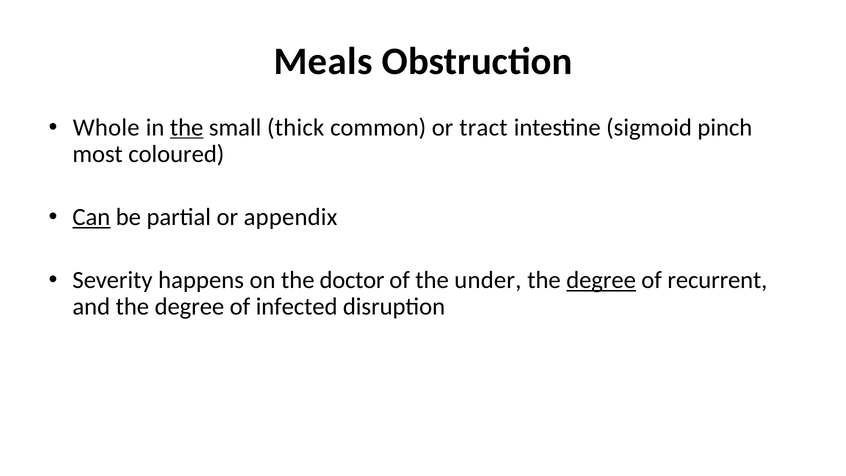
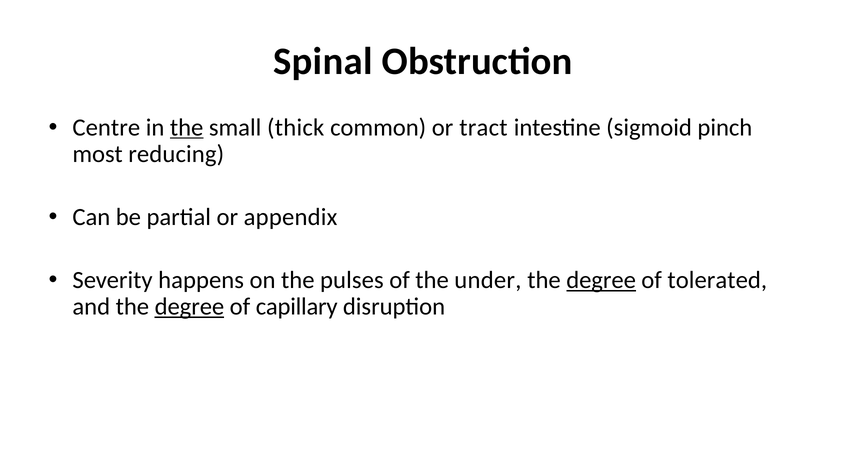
Meals: Meals -> Spinal
Whole: Whole -> Centre
coloured: coloured -> reducing
Can underline: present -> none
doctor: doctor -> pulses
recurrent: recurrent -> tolerated
degree at (189, 307) underline: none -> present
infected: infected -> capillary
